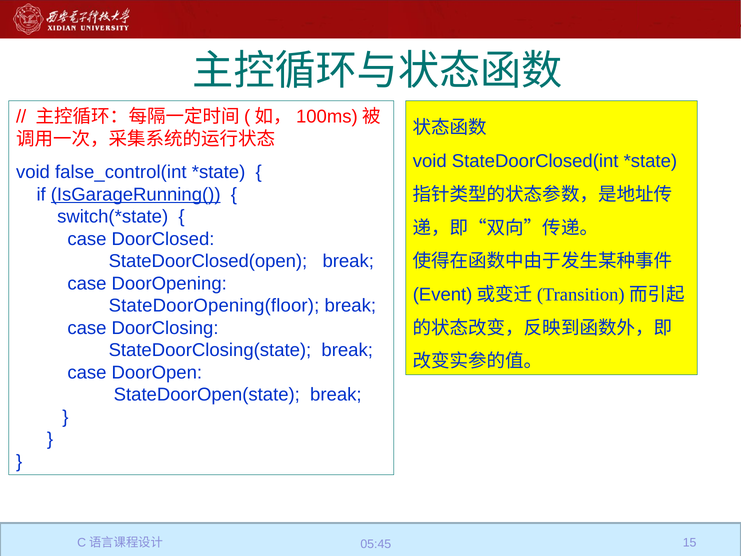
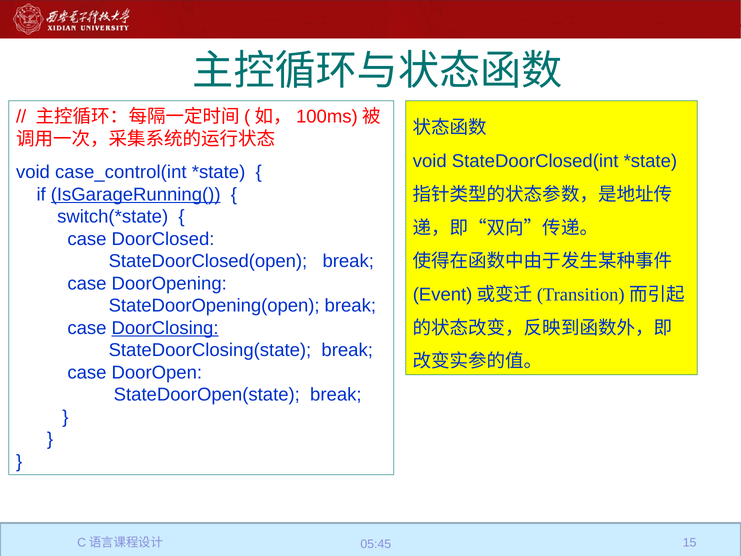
false_control(int: false_control(int -> case_control(int
StateDoorOpening(floor: StateDoorOpening(floor -> StateDoorOpening(open
DoorClosing underline: none -> present
